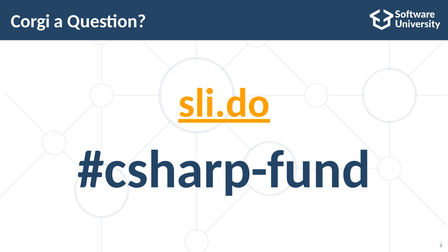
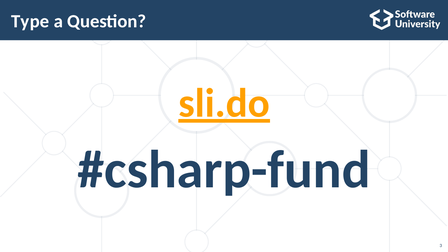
Corgi: Corgi -> Type
